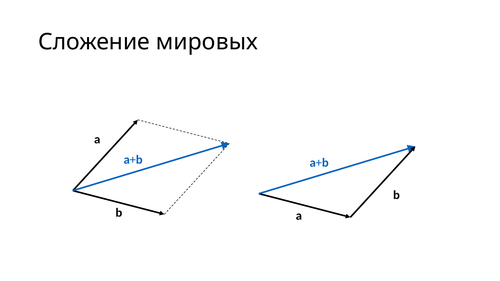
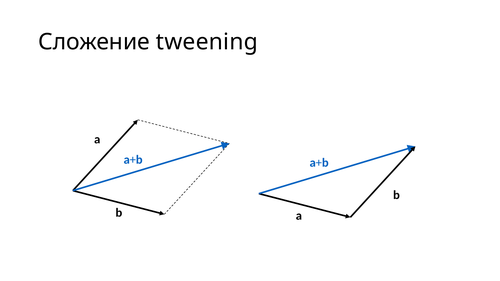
мировых: мировых -> tweening
